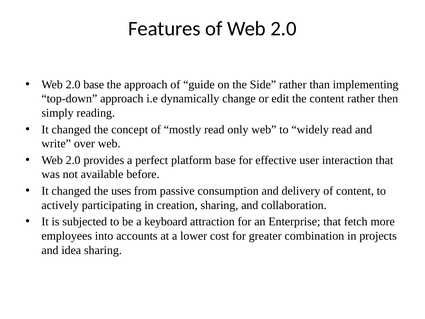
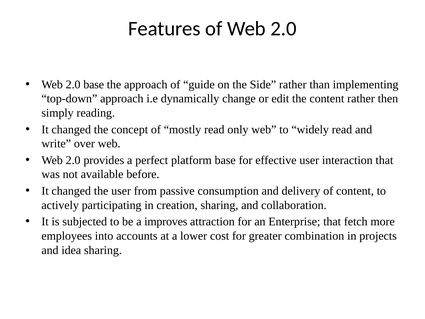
the uses: uses -> user
keyboard: keyboard -> improves
